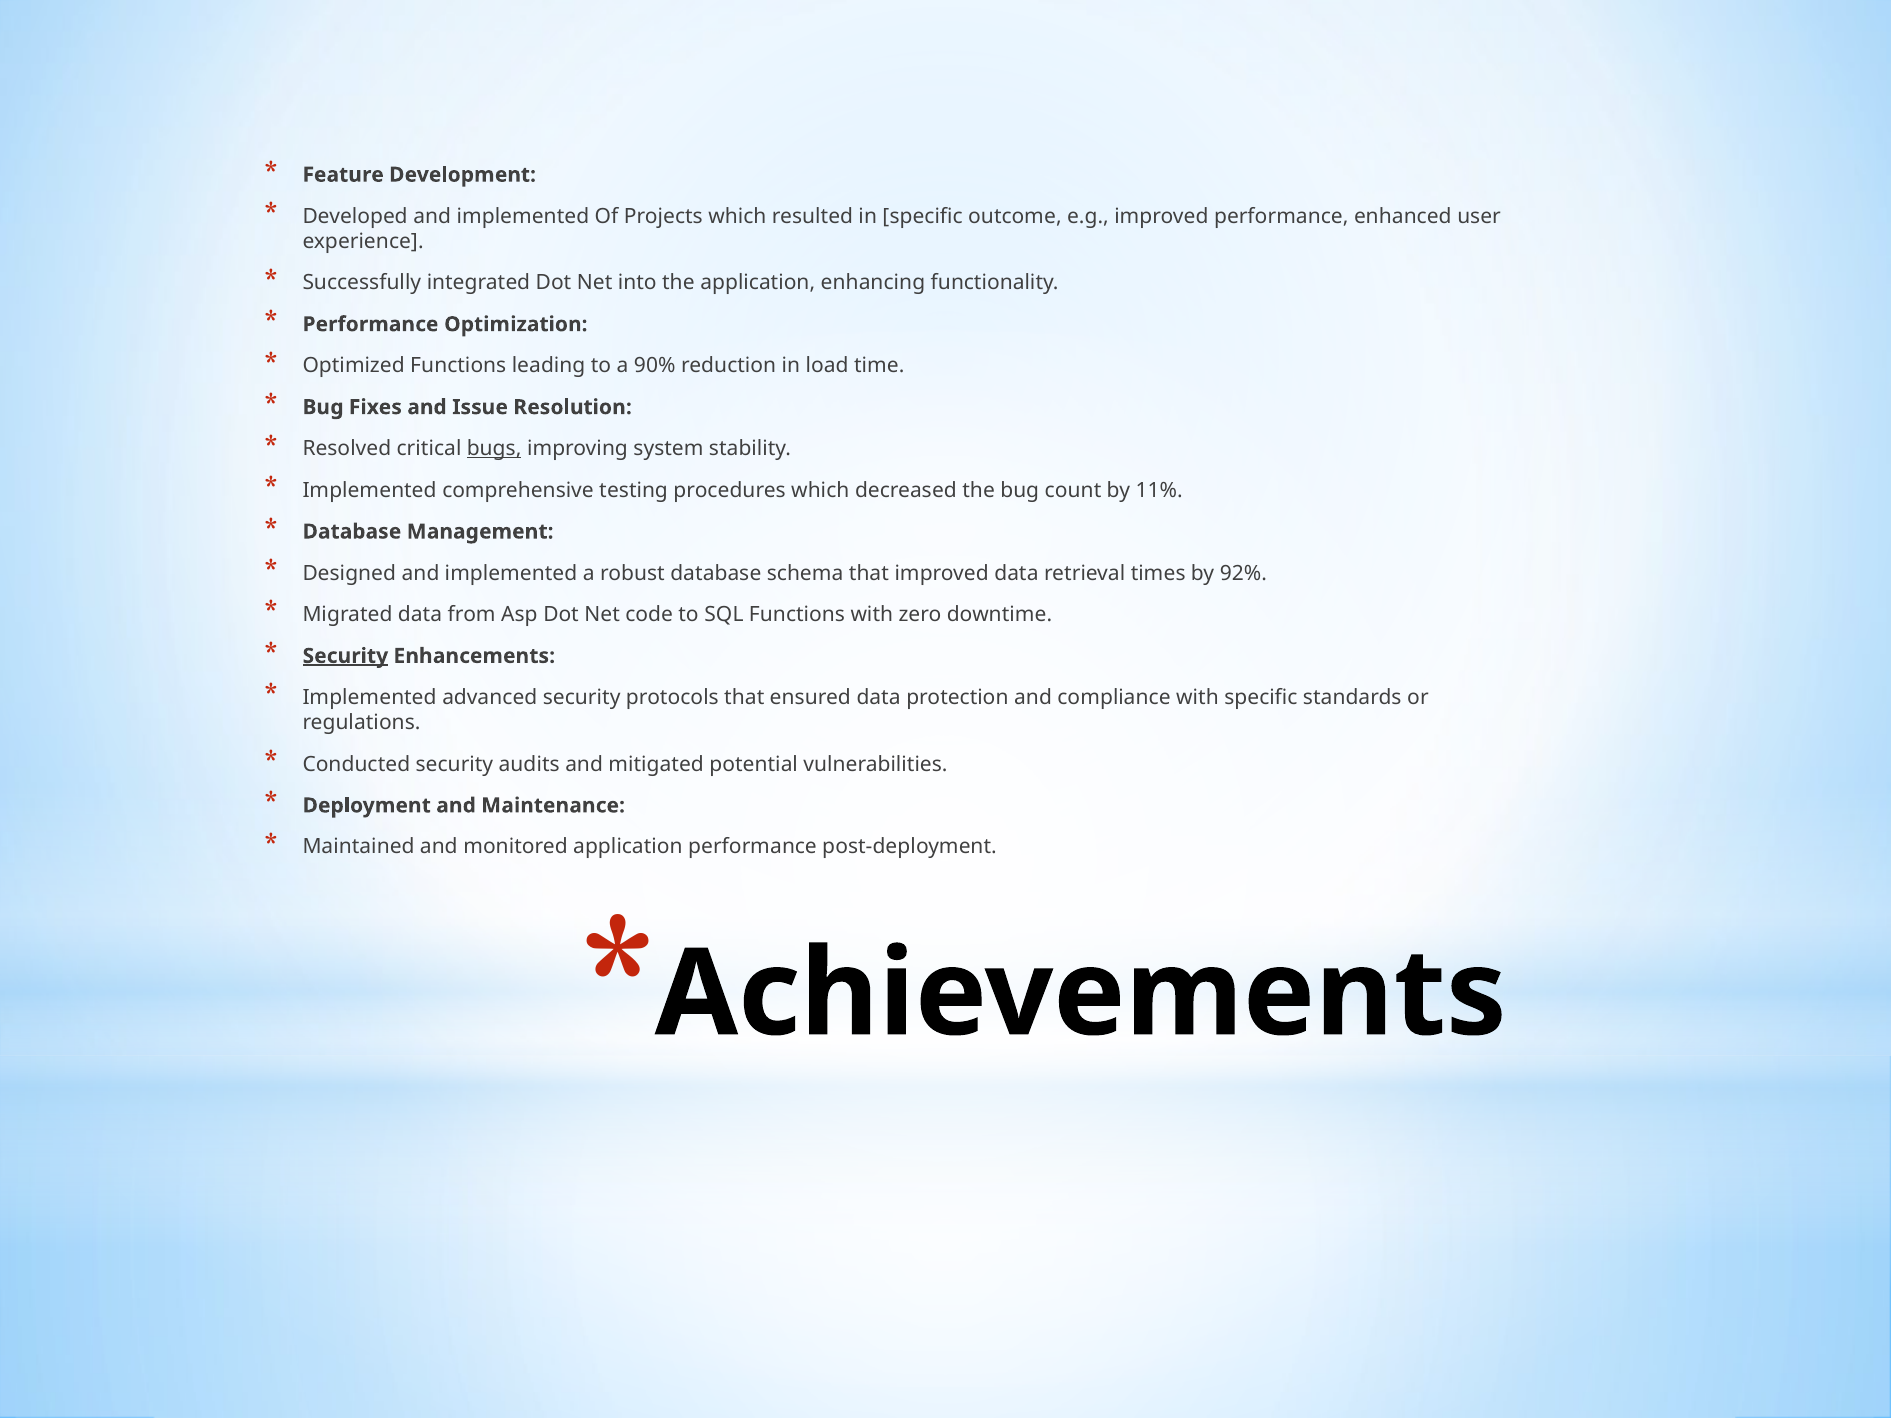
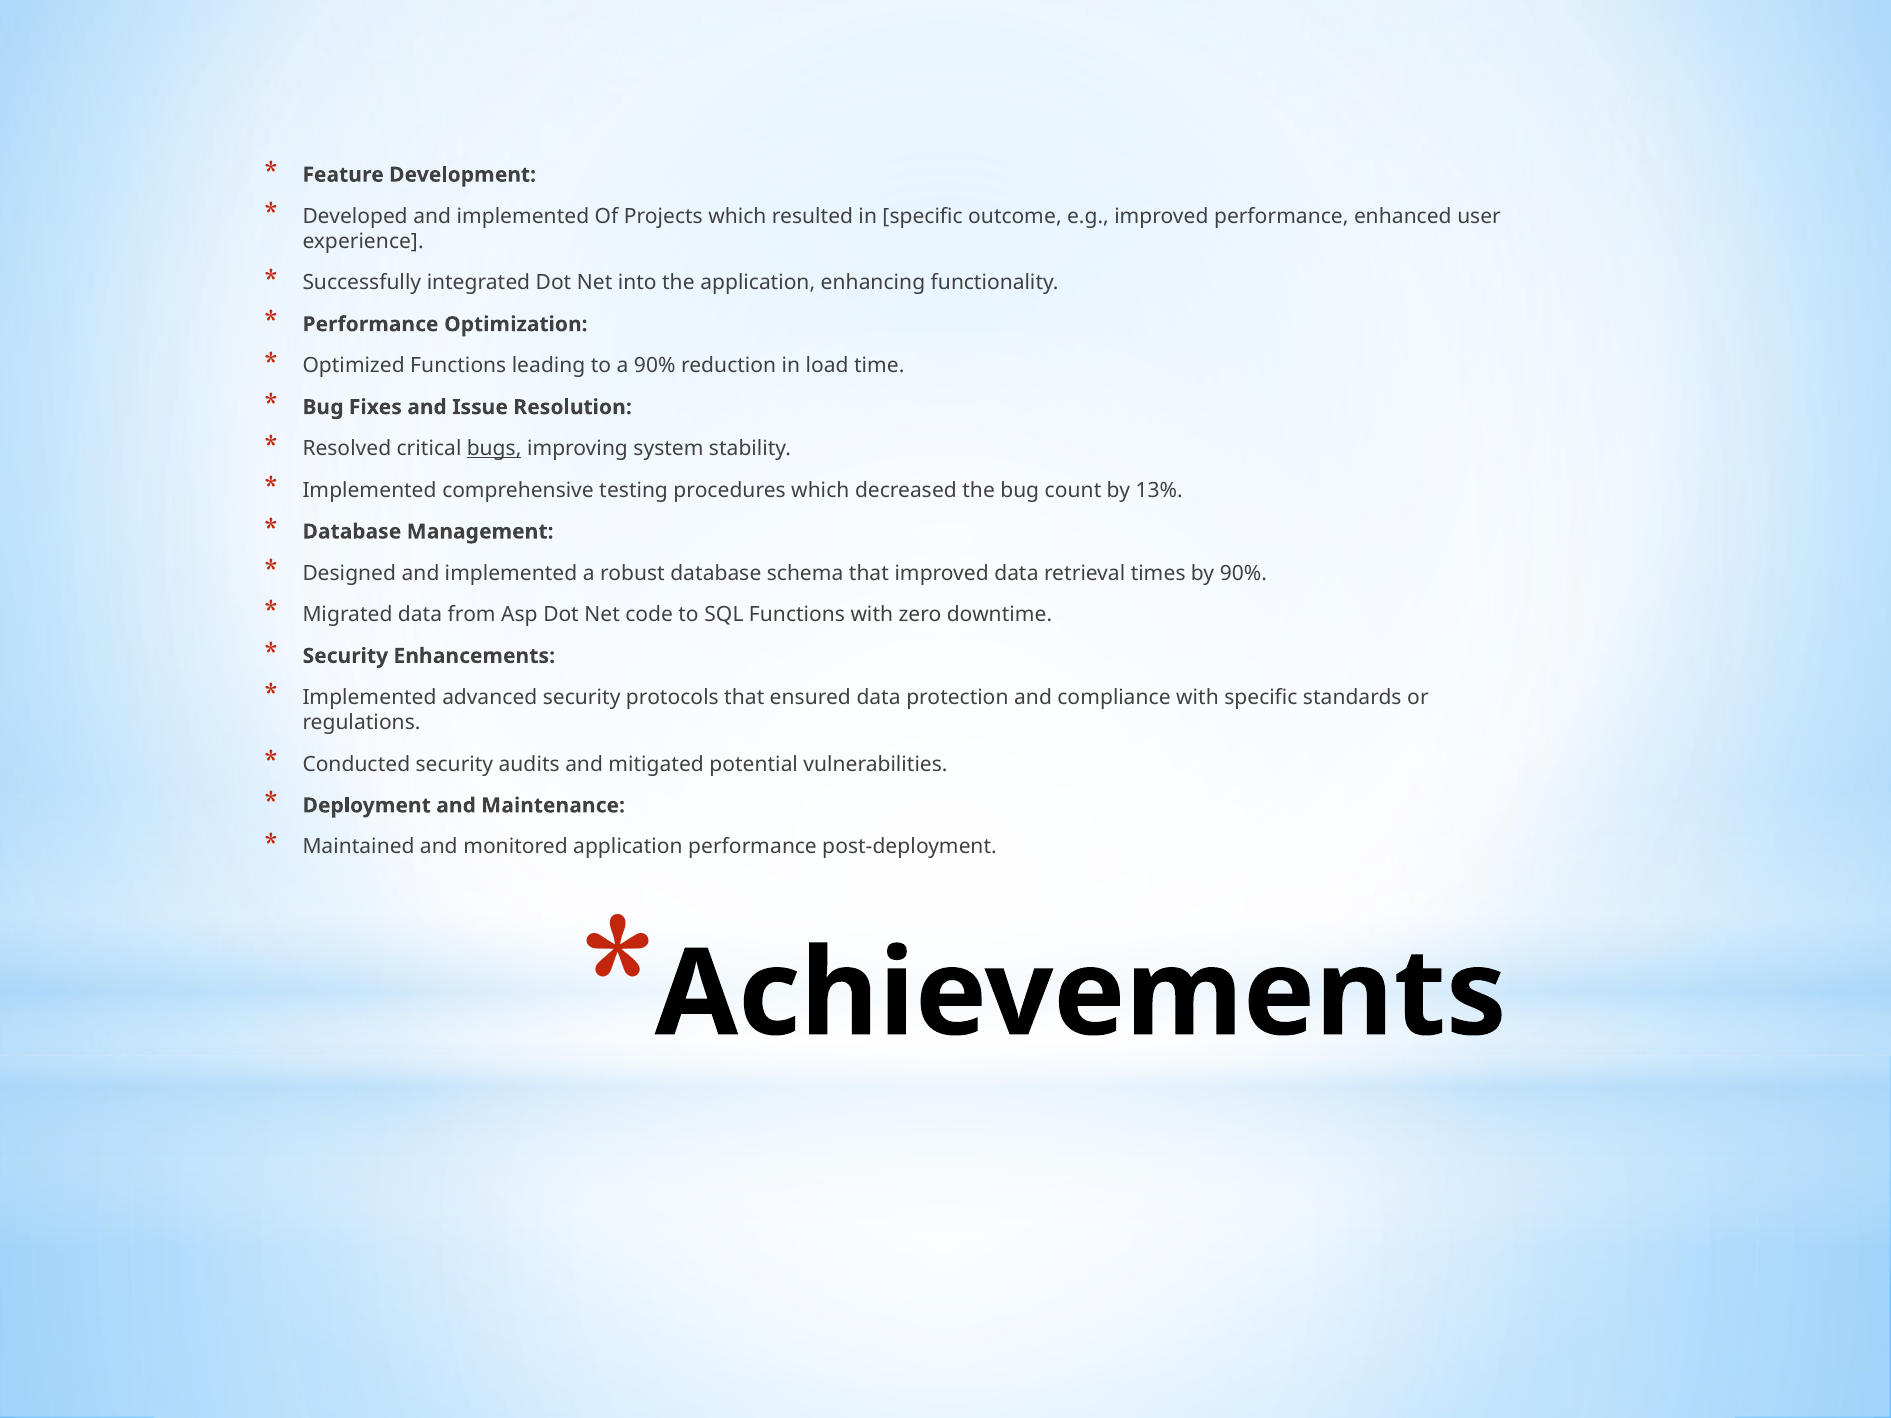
11%: 11% -> 13%
by 92%: 92% -> 90%
Security at (345, 656) underline: present -> none
